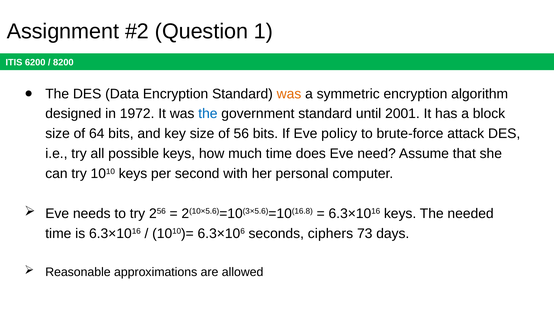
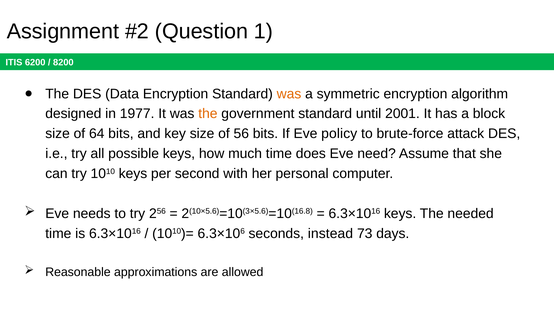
1972: 1972 -> 1977
the at (208, 114) colour: blue -> orange
ciphers: ciphers -> instead
